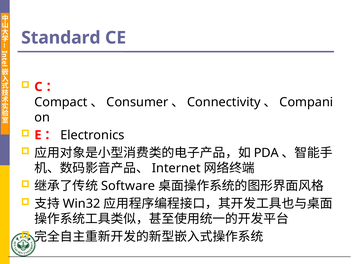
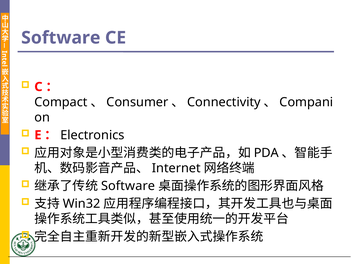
Standard at (61, 38): Standard -> Software
